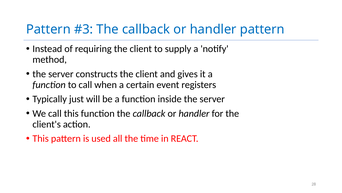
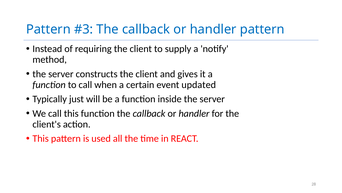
registers: registers -> updated
